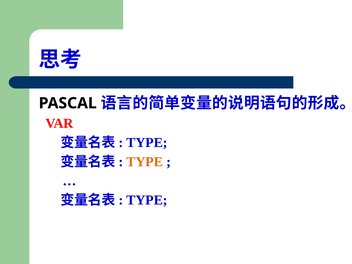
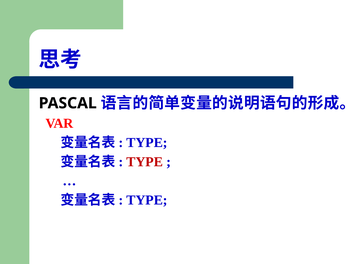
TYPE at (145, 162) colour: orange -> red
